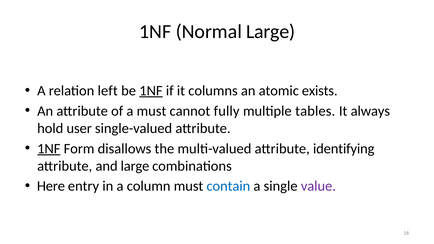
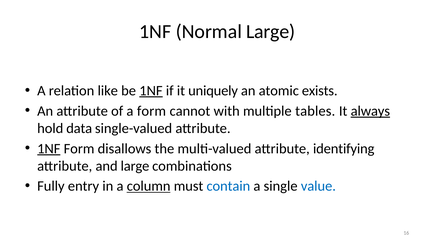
left: left -> like
columns: columns -> uniquely
a must: must -> form
fully: fully -> with
always underline: none -> present
user: user -> data
Here: Here -> Fully
column underline: none -> present
value colour: purple -> blue
